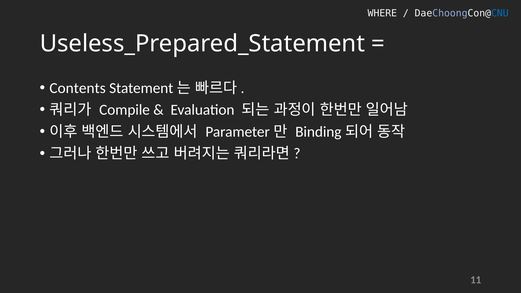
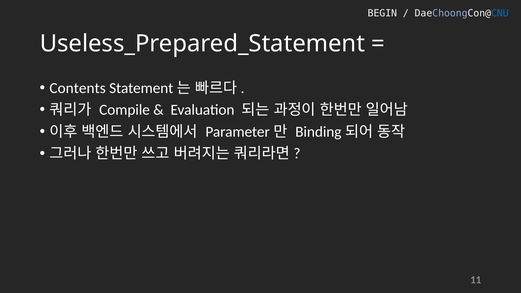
WHERE: WHERE -> BEGIN
